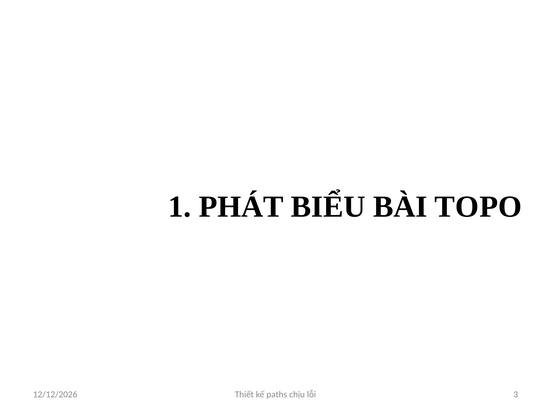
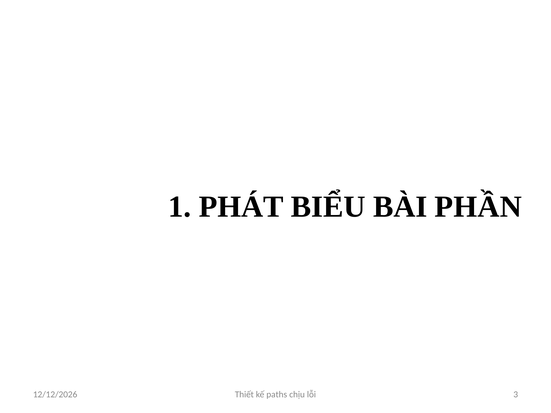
TOPO: TOPO -> PHẦN
